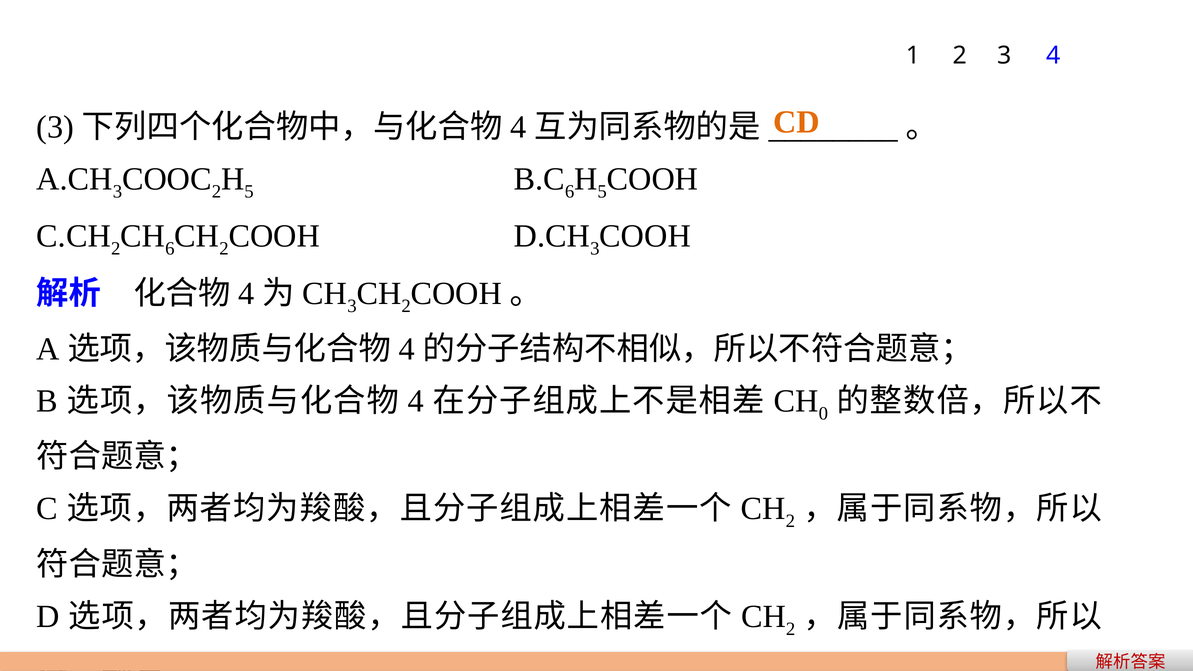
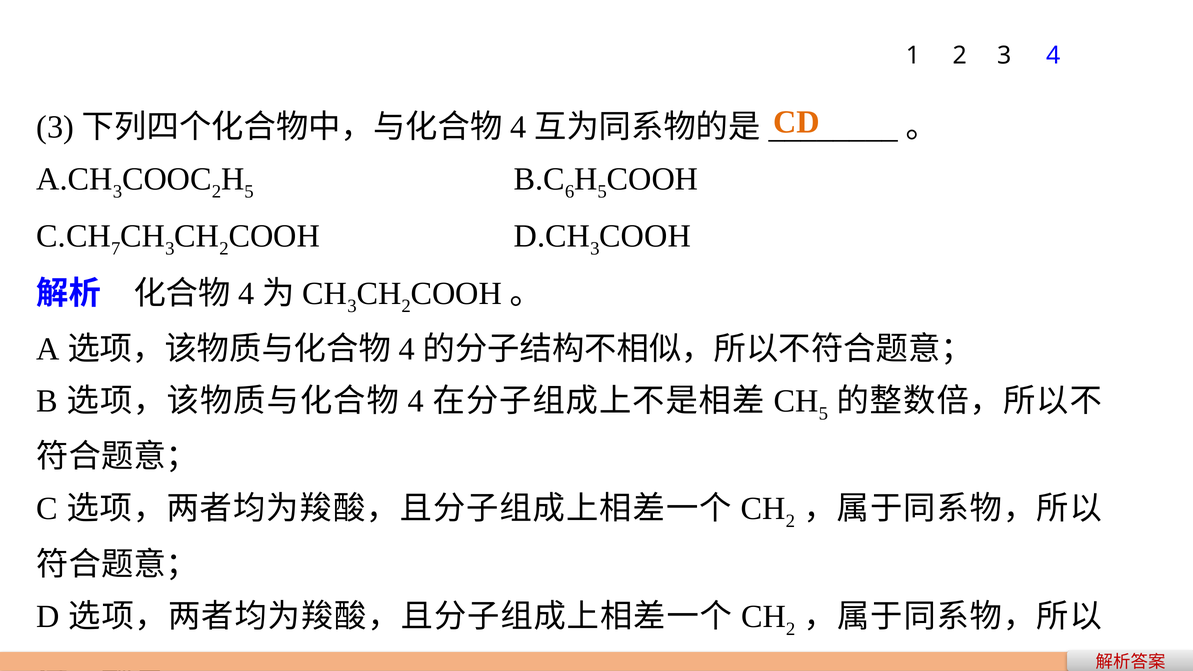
2 at (116, 249): 2 -> 7
6 at (170, 249): 6 -> 3
0 at (823, 414): 0 -> 5
